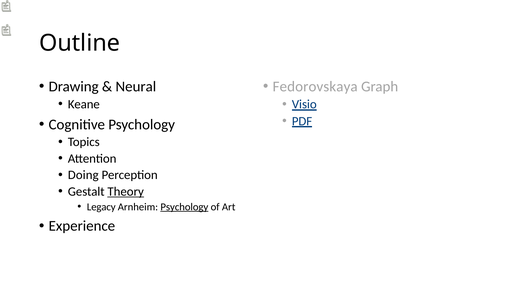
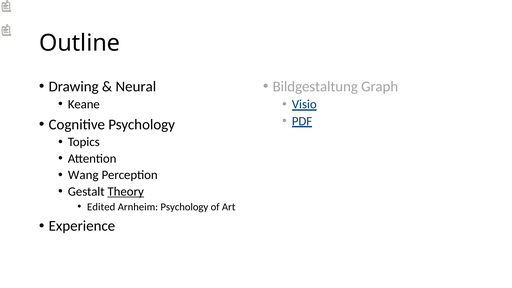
Fedorovskaya: Fedorovskaya -> Bildgestaltung
Doing: Doing -> Wang
Legacy: Legacy -> Edited
Psychology at (184, 207) underline: present -> none
